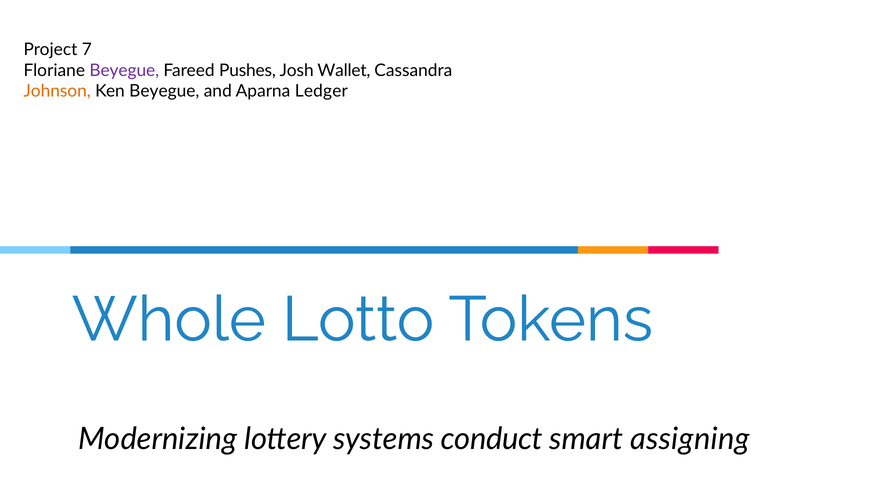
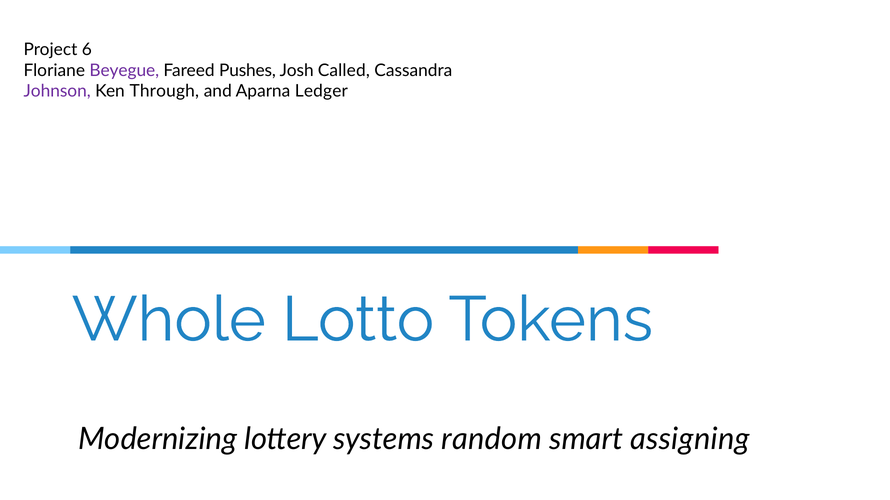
7: 7 -> 6
Wallet: Wallet -> Called
Johnson colour: orange -> purple
Ken Beyegue: Beyegue -> Through
conduct: conduct -> random
